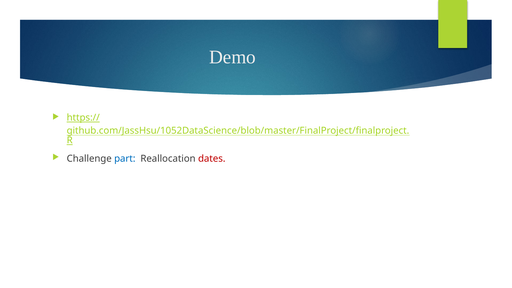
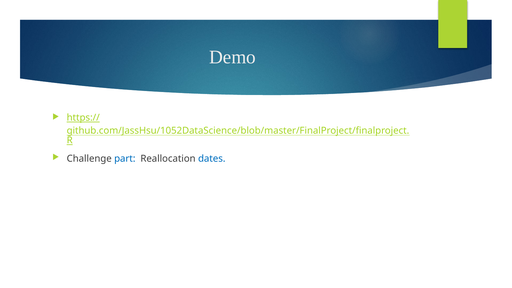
dates colour: red -> blue
